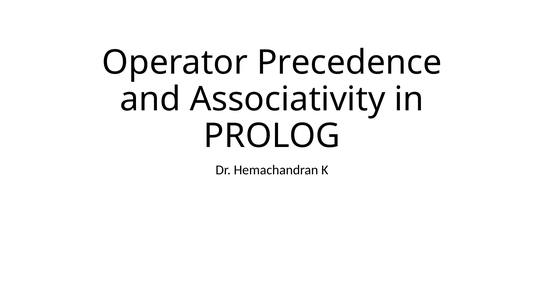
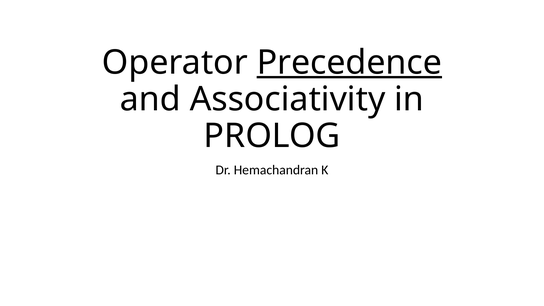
Precedence underline: none -> present
